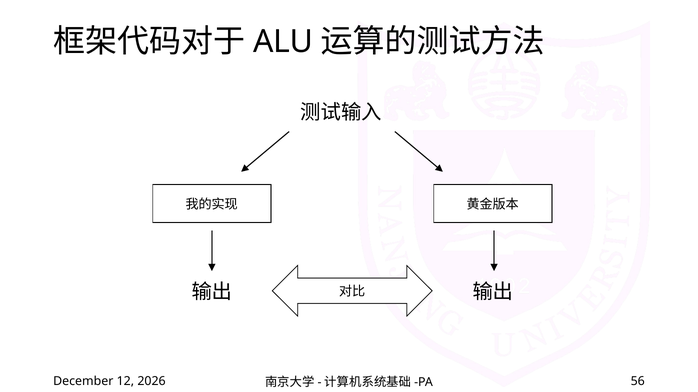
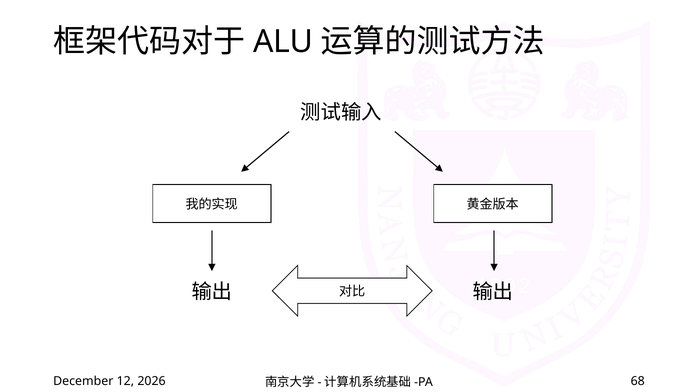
56: 56 -> 68
